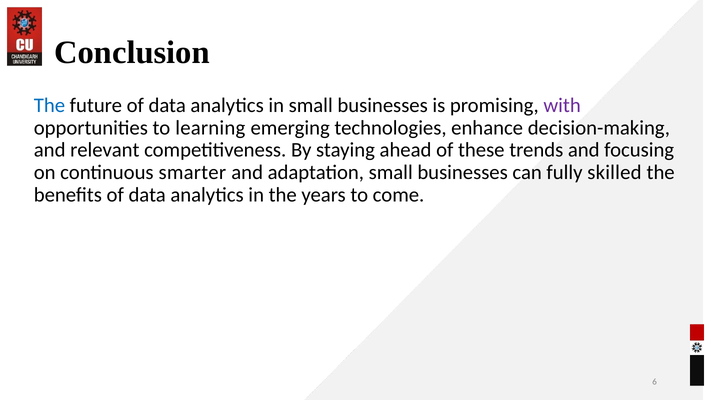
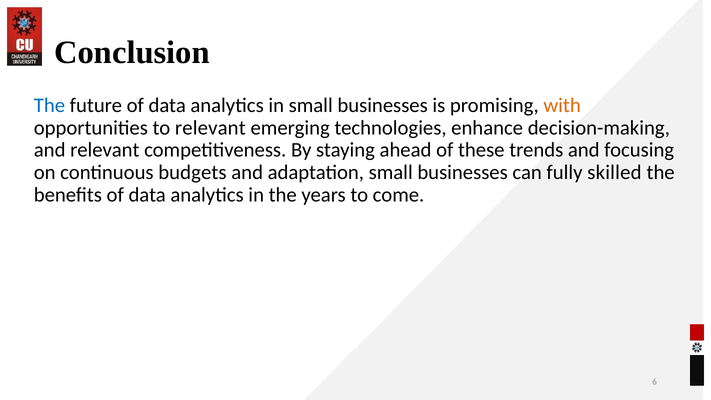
with colour: purple -> orange
to learning: learning -> relevant
smarter: smarter -> budgets
